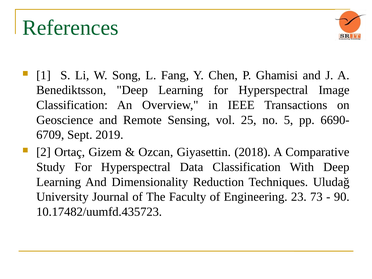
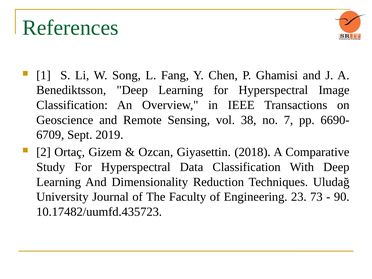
25: 25 -> 38
5: 5 -> 7
